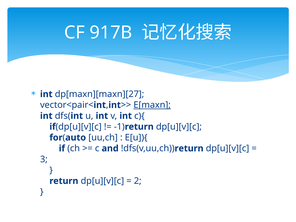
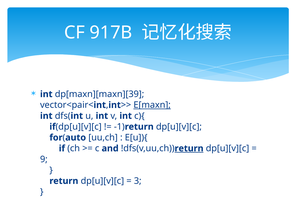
dp[maxn][maxn][27: dp[maxn][maxn][27 -> dp[maxn][maxn][39
return at (189, 148) underline: none -> present
3: 3 -> 9
2: 2 -> 3
